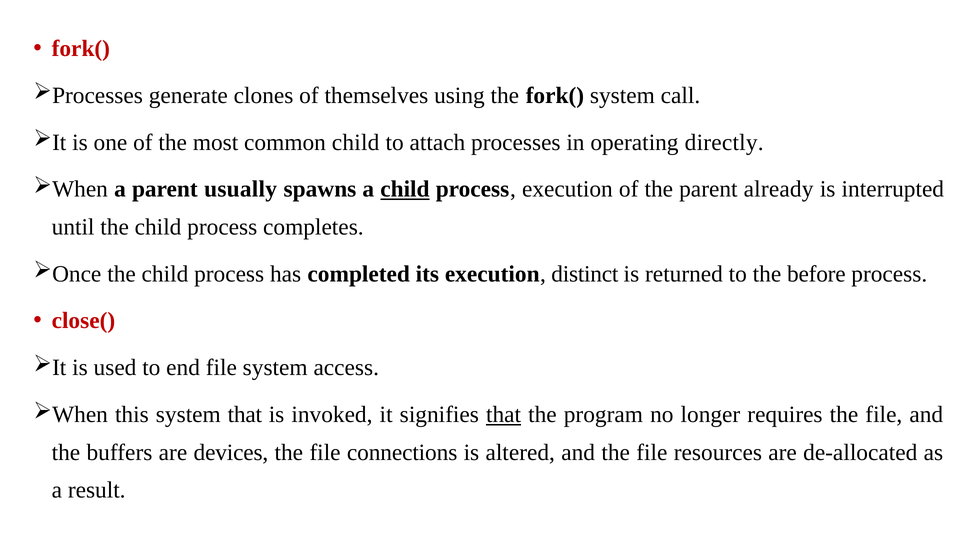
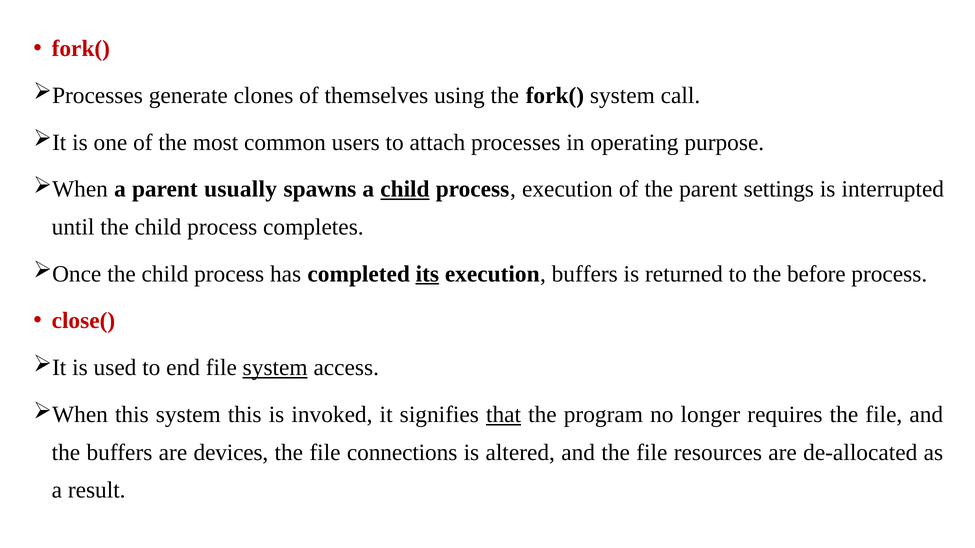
common child: child -> users
directly: directly -> purpose
already: already -> settings
its underline: none -> present
execution distinct: distinct -> buffers
system at (275, 368) underline: none -> present
system that: that -> this
